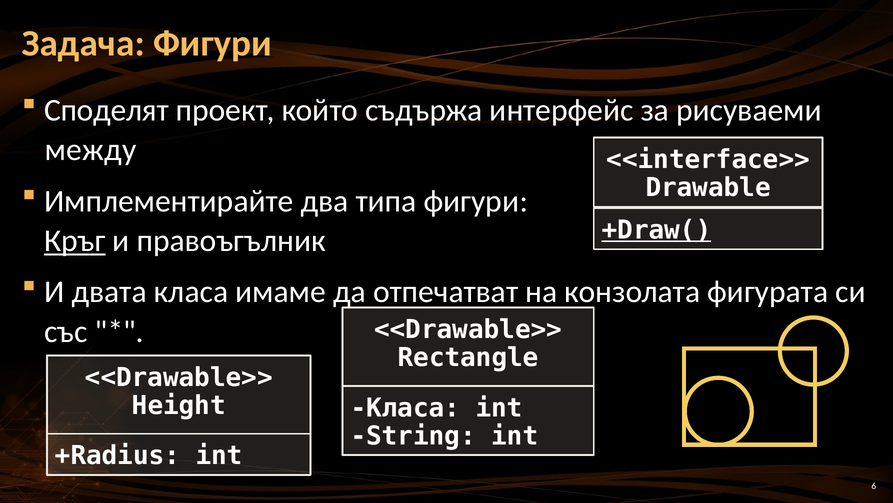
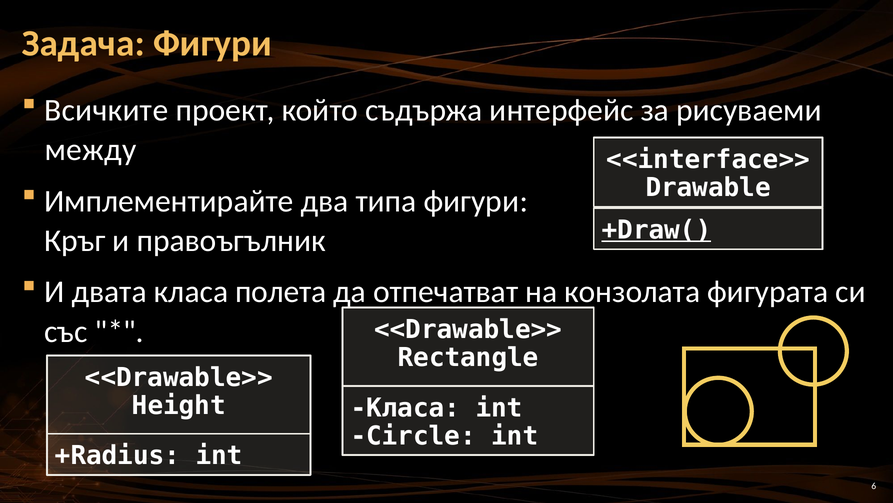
Споделят: Споделят -> Всичките
Кръг underline: present -> none
имаме: имаме -> полета
String: String -> Circle
